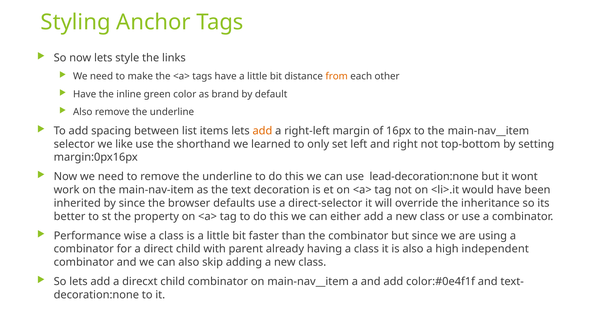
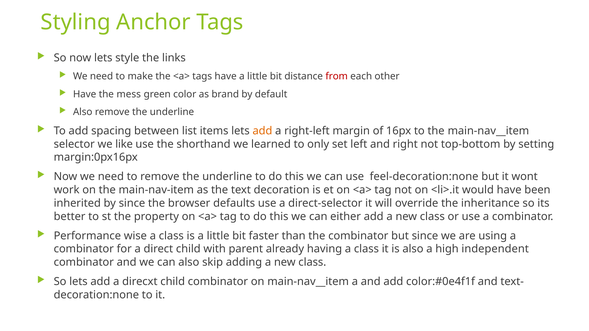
from colour: orange -> red
inline: inline -> mess
lead-decoration:none: lead-decoration:none -> feel-decoration:none
